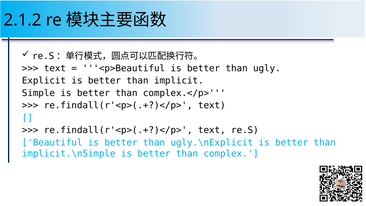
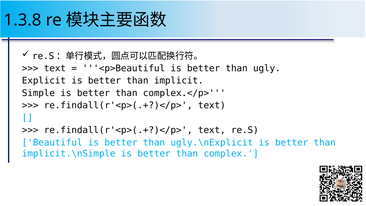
2.1.2: 2.1.2 -> 1.3.8
